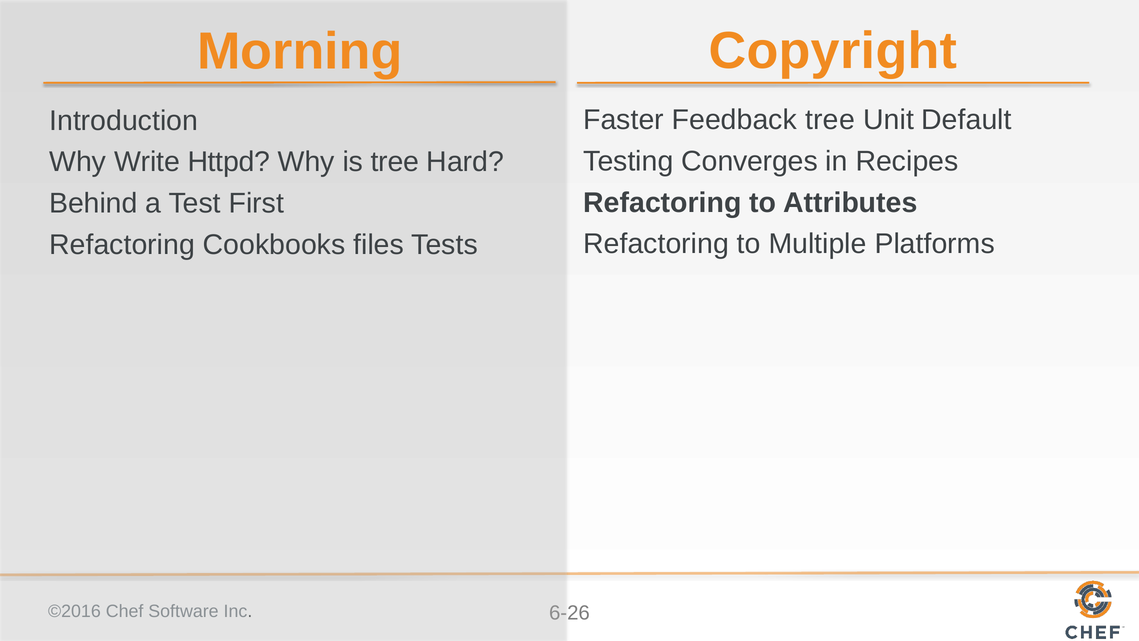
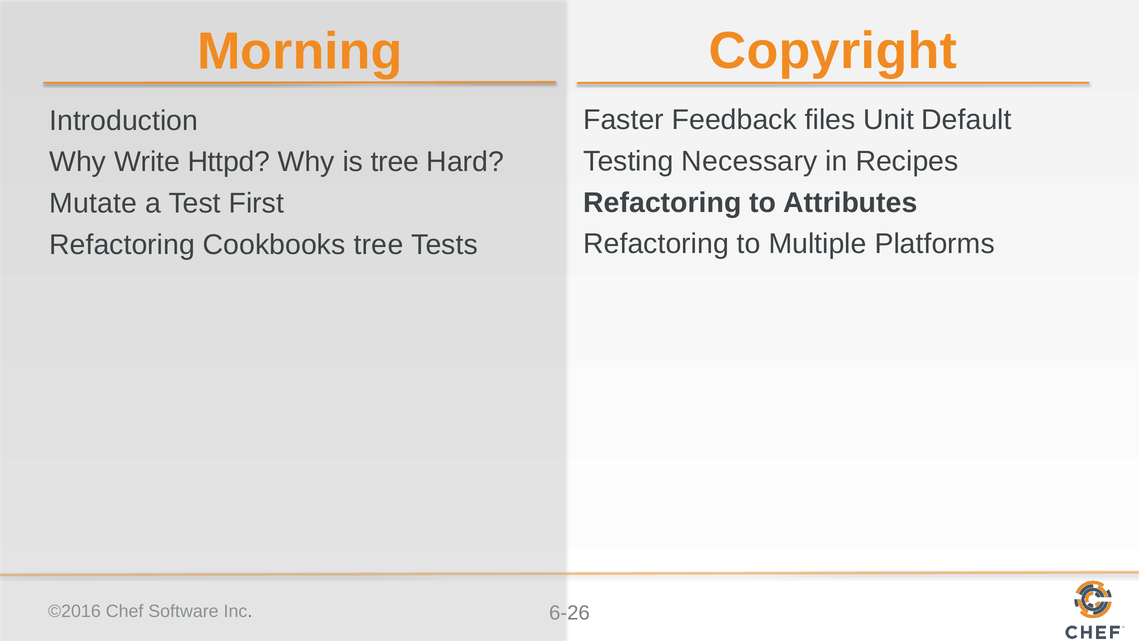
Feedback tree: tree -> files
Converges: Converges -> Necessary
Behind: Behind -> Mutate
Cookbooks files: files -> tree
